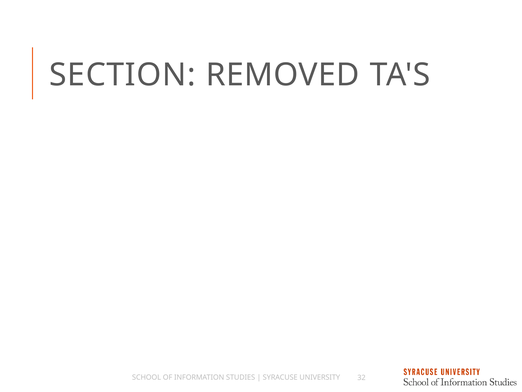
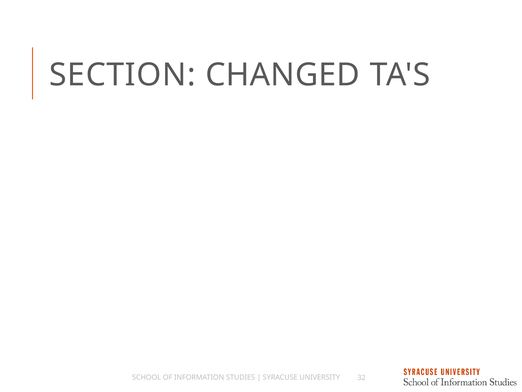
REMOVED: REMOVED -> CHANGED
